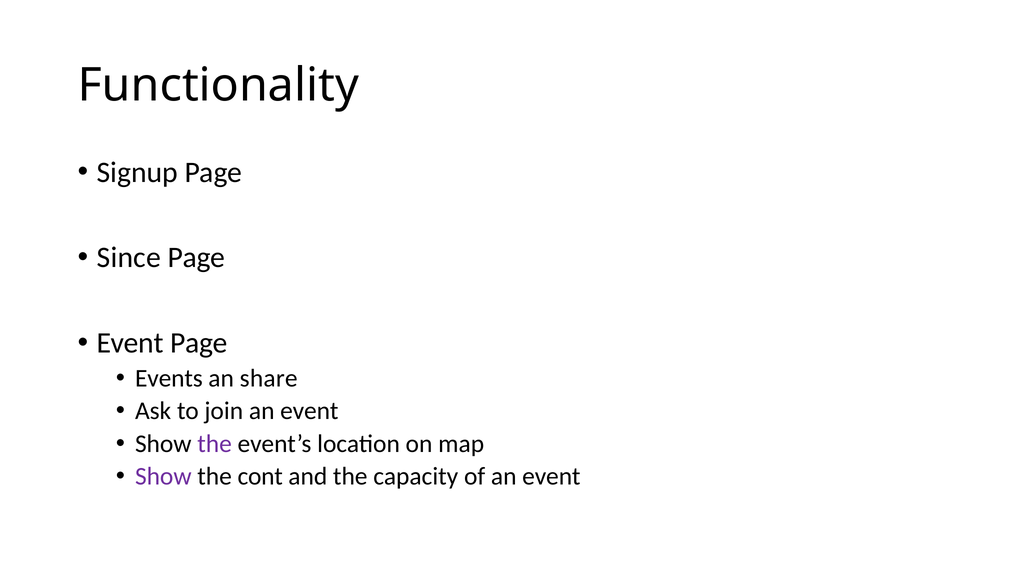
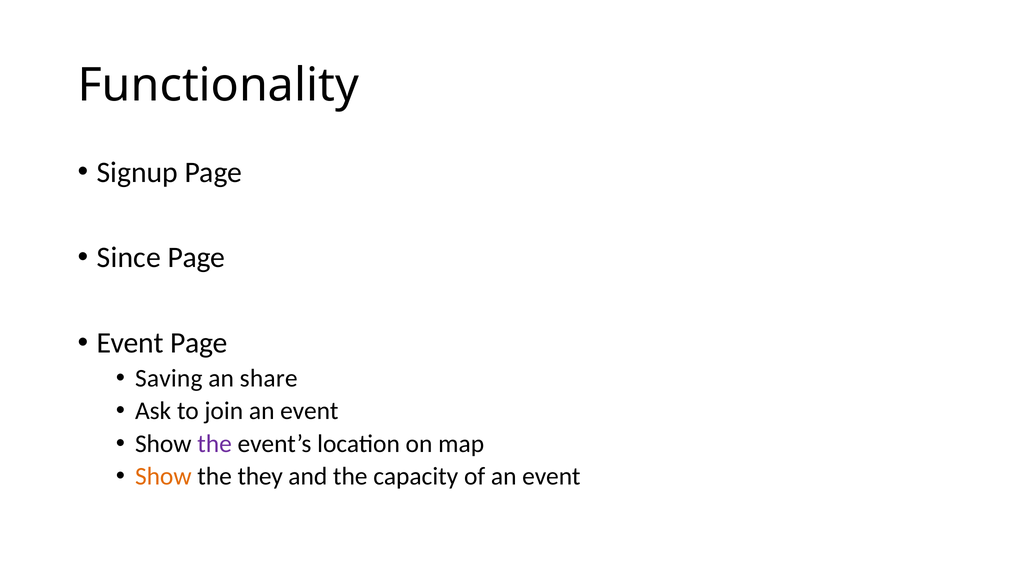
Events: Events -> Saving
Show at (163, 477) colour: purple -> orange
cont: cont -> they
